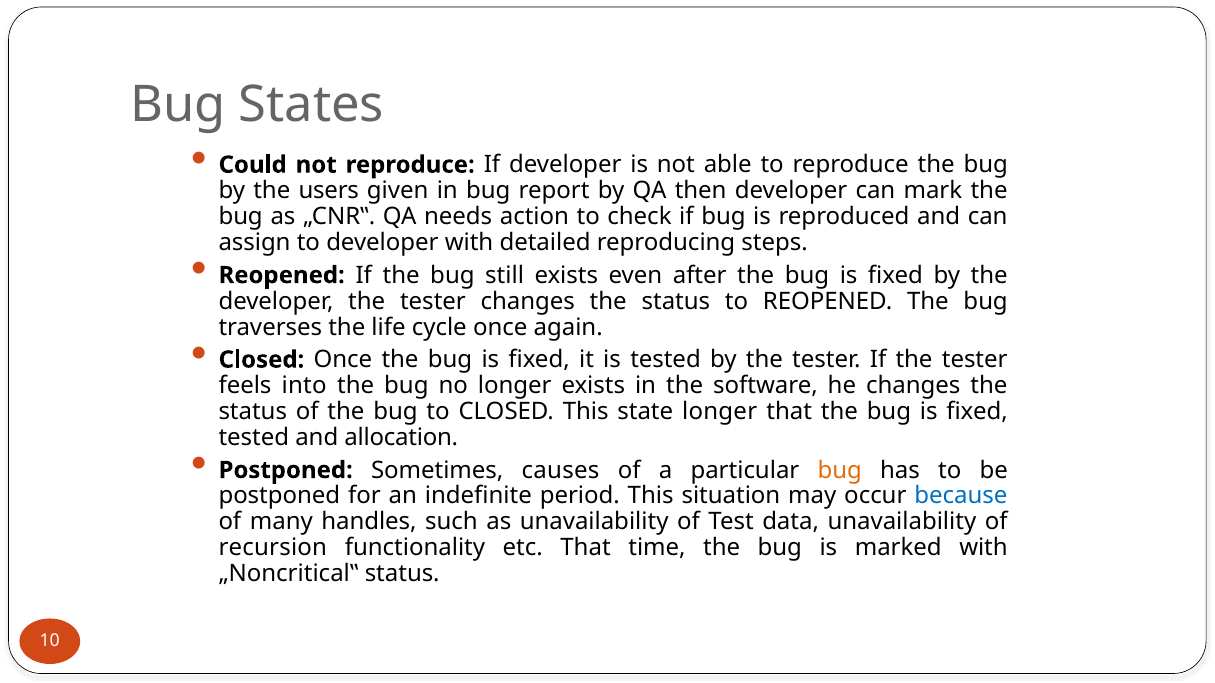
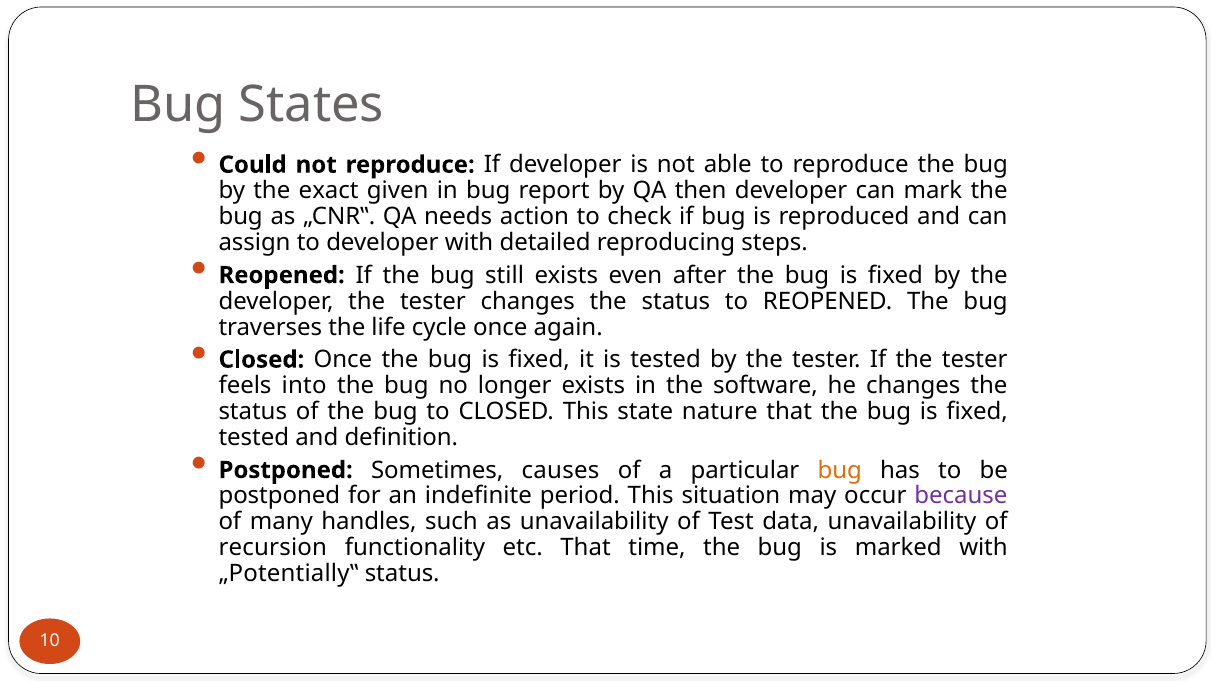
users: users -> exact
state longer: longer -> nature
allocation: allocation -> definition
because colour: blue -> purple
„Noncritical‟: „Noncritical‟ -> „Potentially‟
